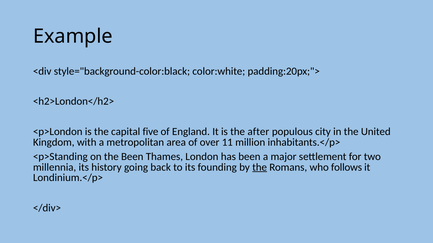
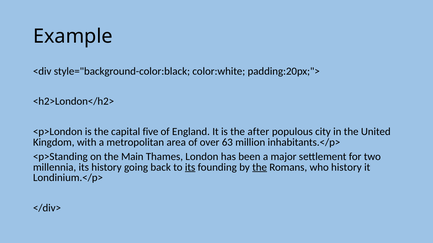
11: 11 -> 63
the Been: Been -> Main
its at (190, 168) underline: none -> present
who follows: follows -> history
